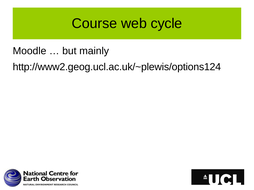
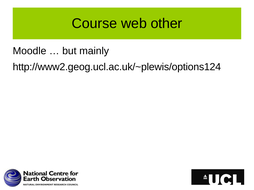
cycle: cycle -> other
